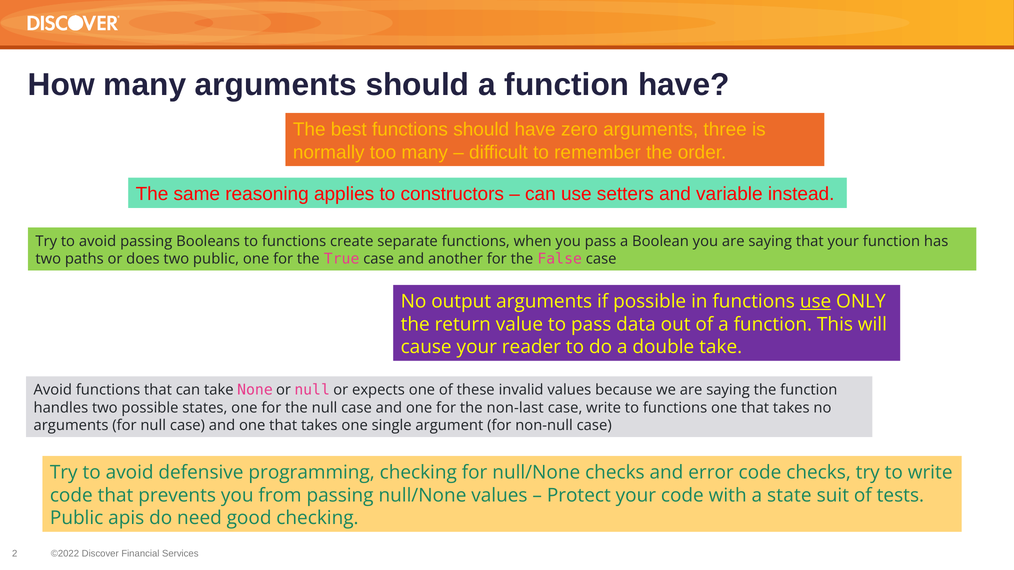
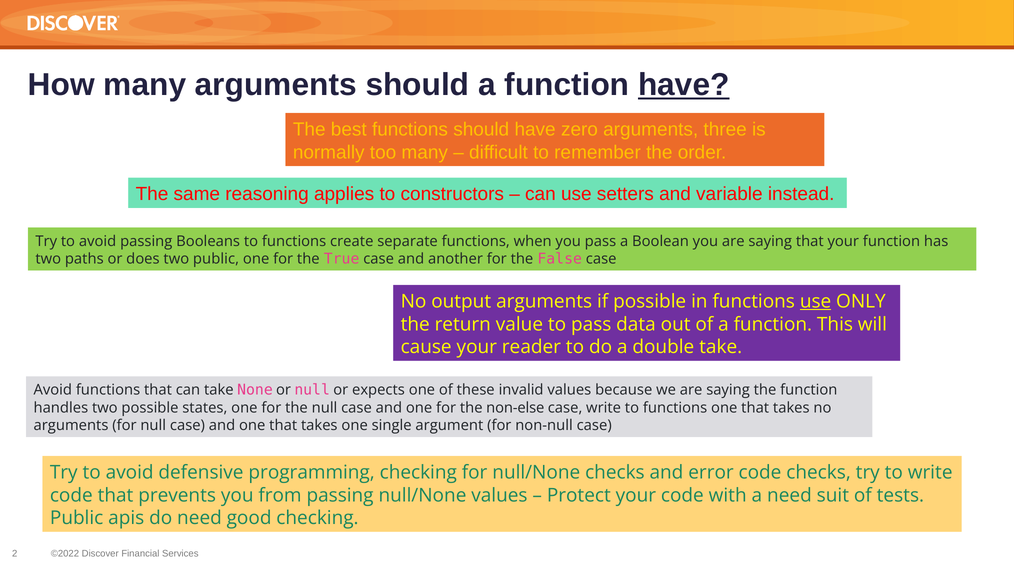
have at (684, 85) underline: none -> present
non-last: non-last -> non-else
a state: state -> need
